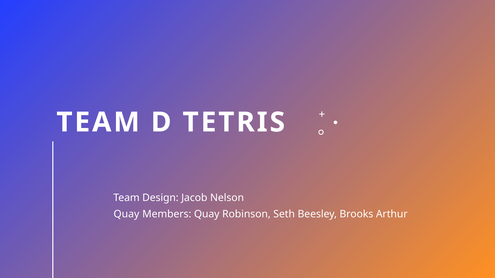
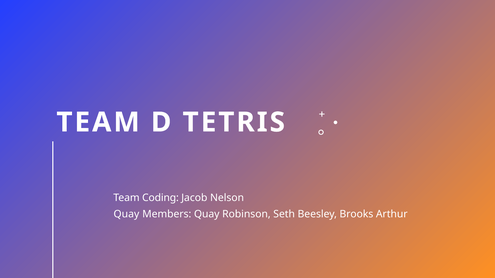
Design: Design -> Coding
